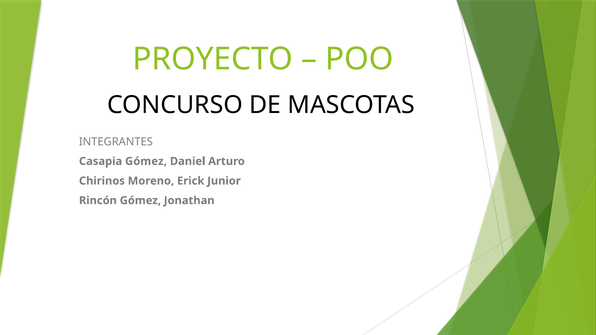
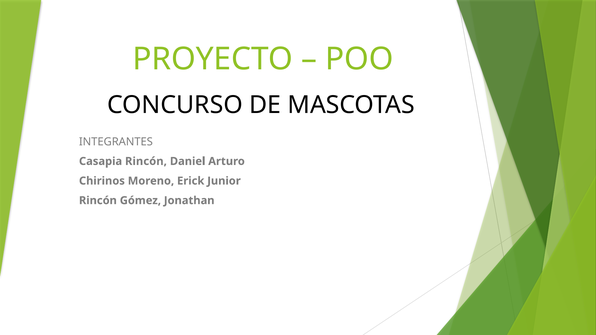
Casapia Gómez: Gómez -> Rincón
